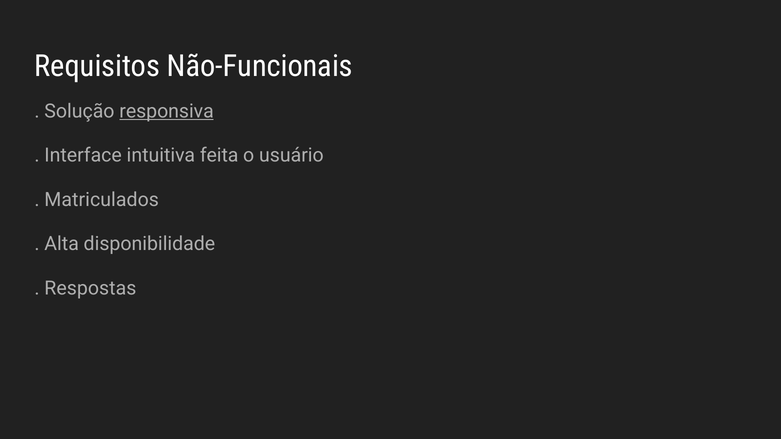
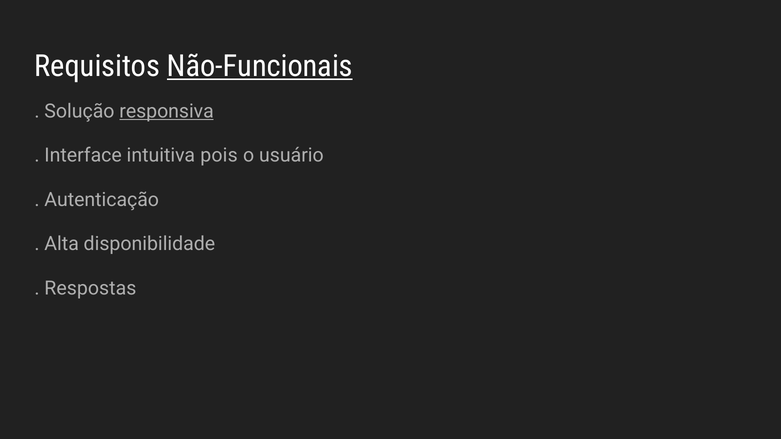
Não-Funcionais underline: none -> present
feita: feita -> pois
Matriculados: Matriculados -> Autenticação
